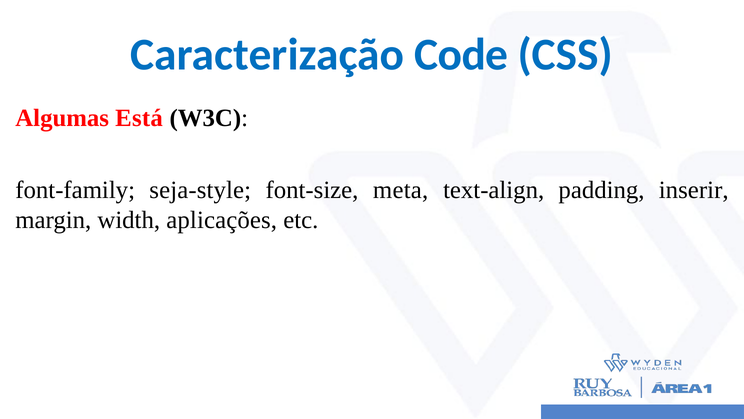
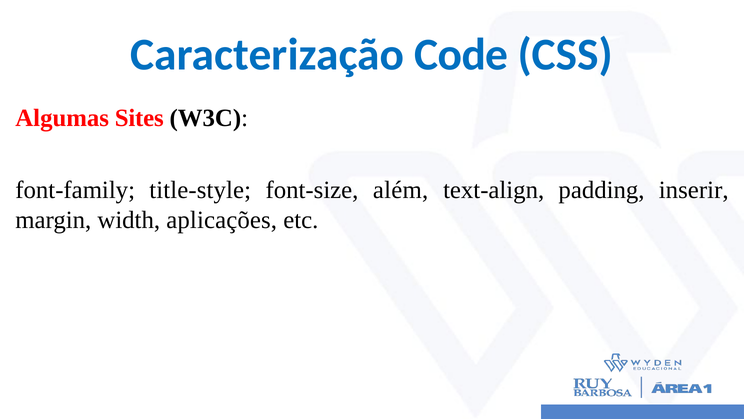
Está: Está -> Sites
seja-style: seja-style -> title-style
meta: meta -> além
